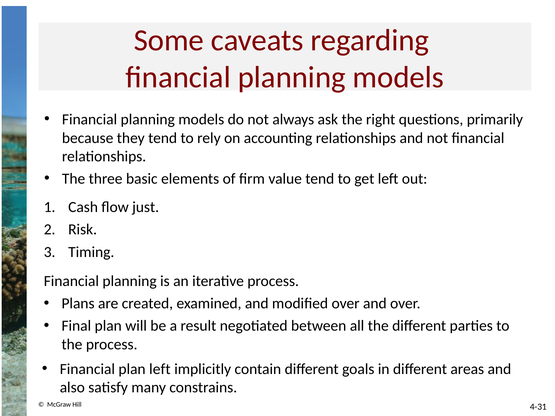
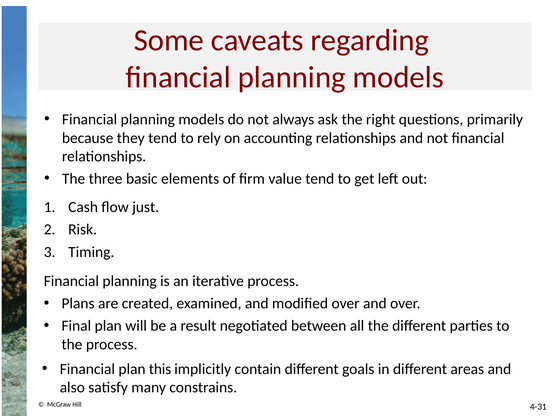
plan left: left -> this
